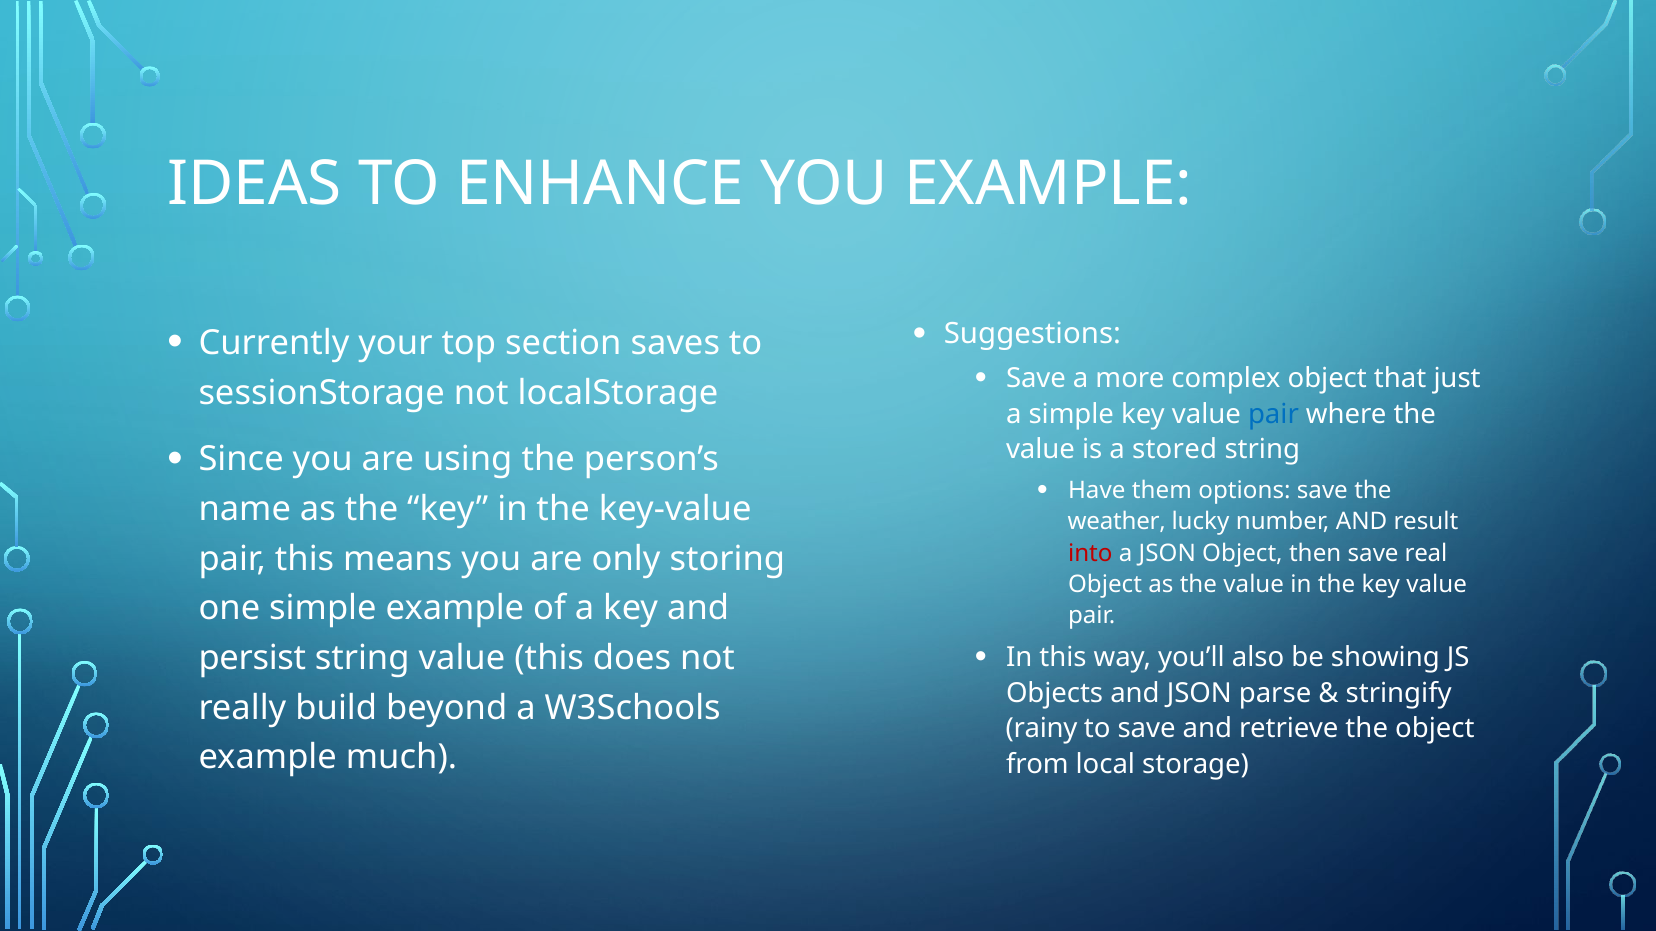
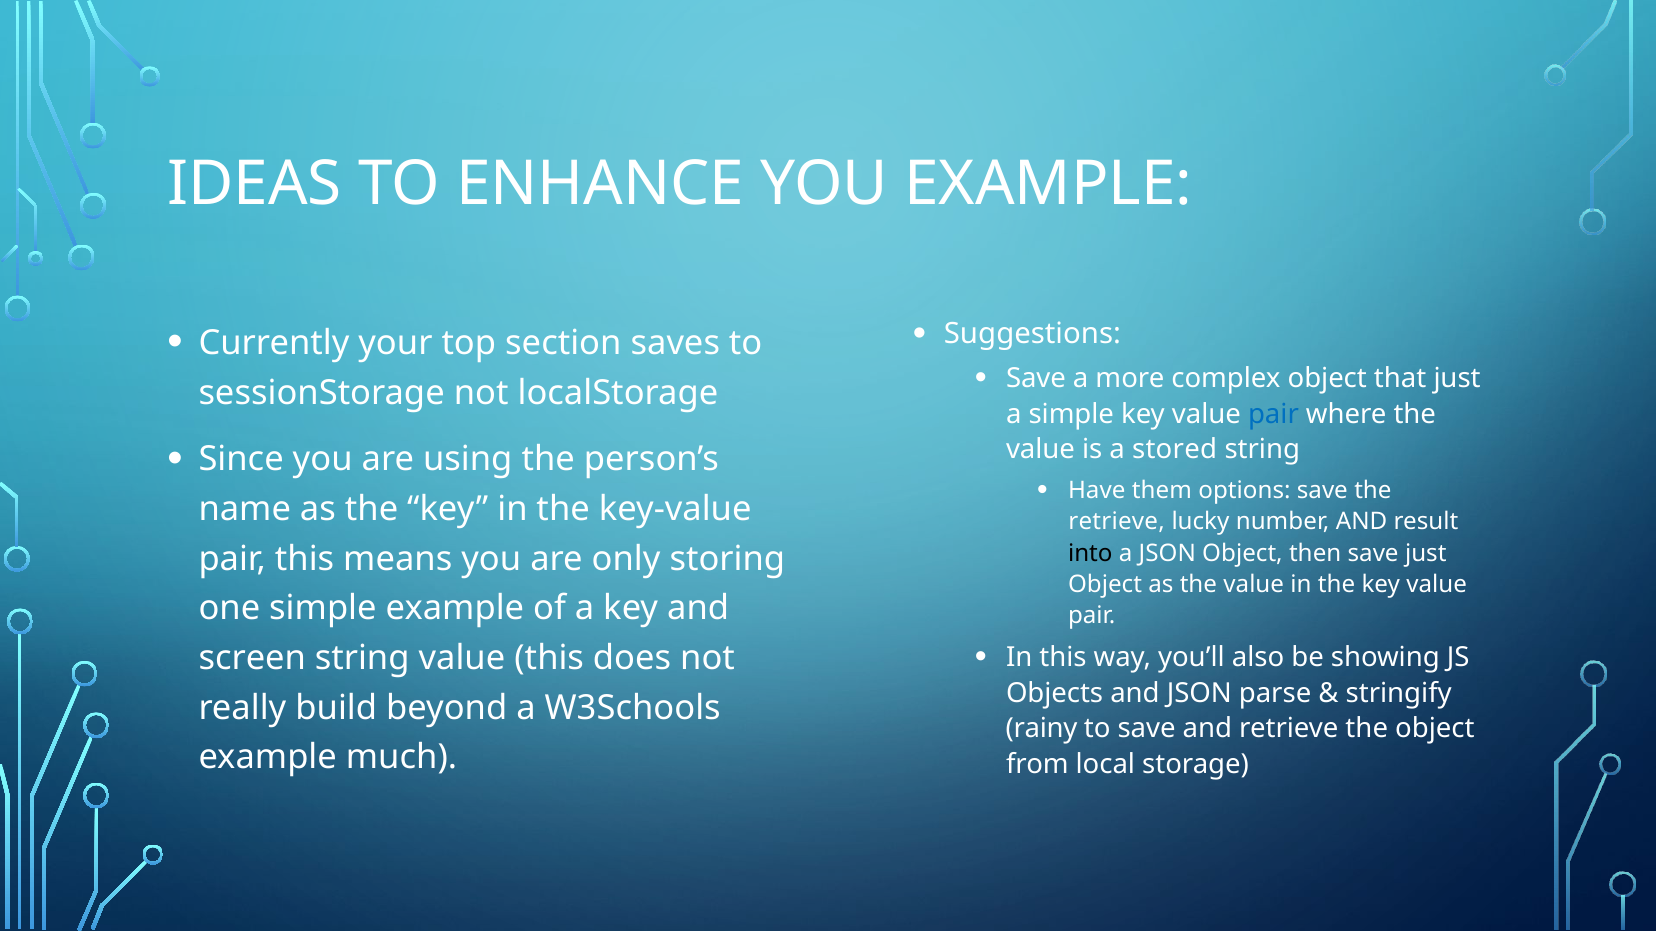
weather at (1117, 522): weather -> retrieve
into colour: red -> black
save real: real -> just
persist: persist -> screen
